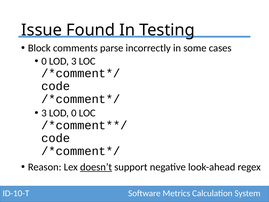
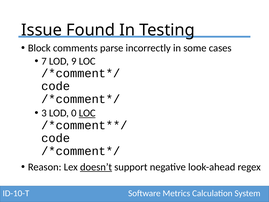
0 at (44, 61): 0 -> 7
LOD 3: 3 -> 9
LOC at (87, 113) underline: none -> present
